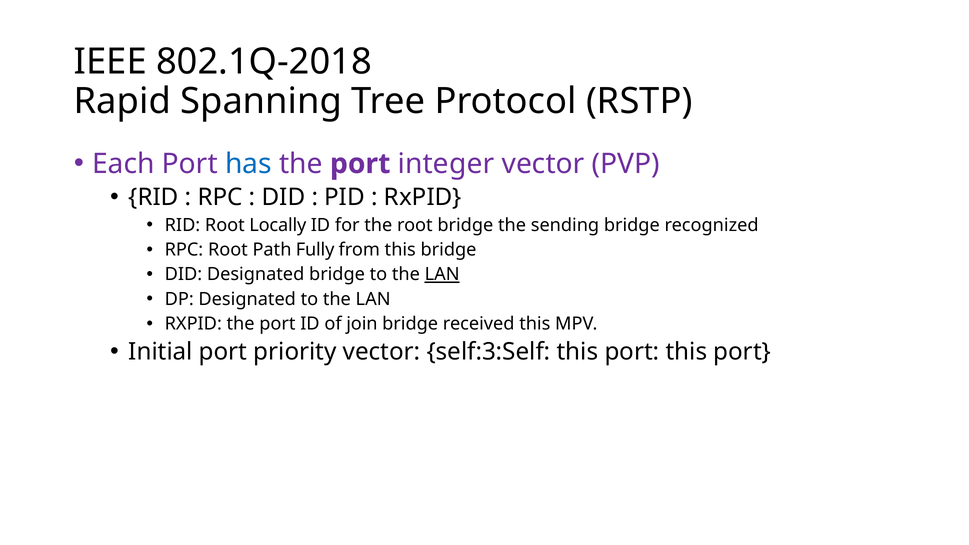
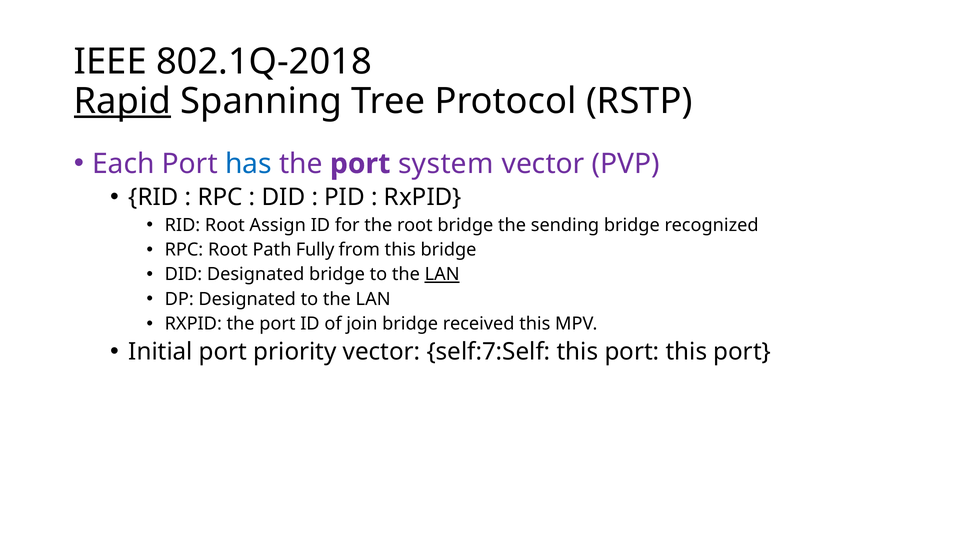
Rapid underline: none -> present
integer: integer -> system
Locally: Locally -> Assign
self:3:Self: self:3:Self -> self:7:Self
